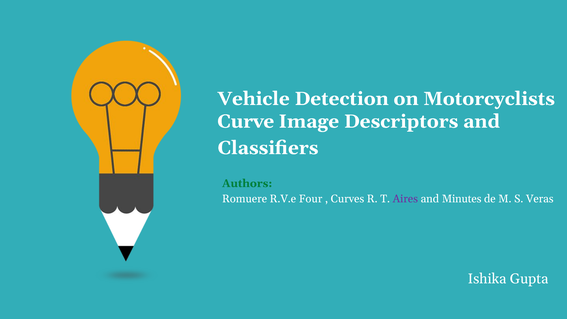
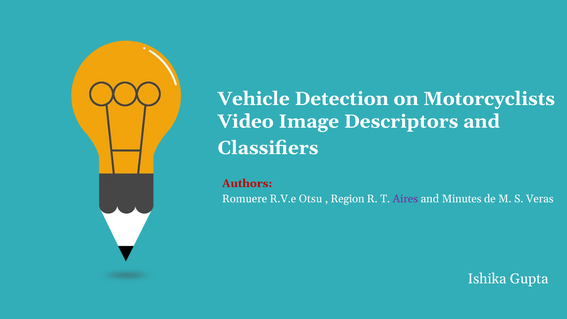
Curve: Curve -> Video
Authors colour: green -> red
Four: Four -> Otsu
Curves: Curves -> Region
